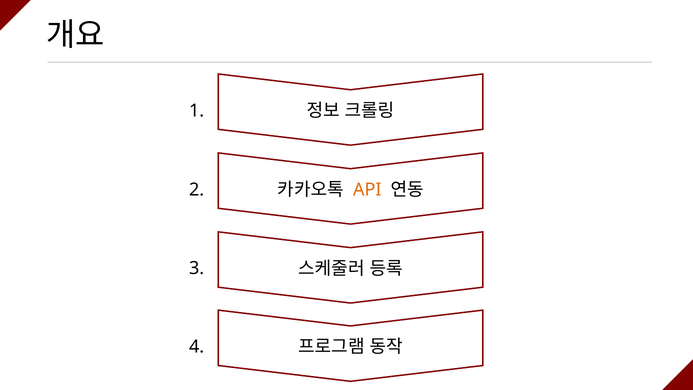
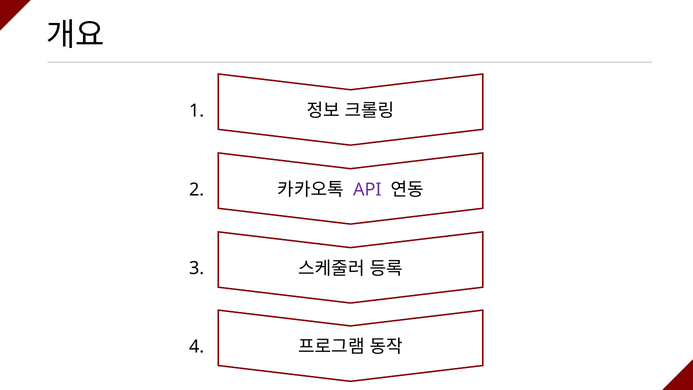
API colour: orange -> purple
